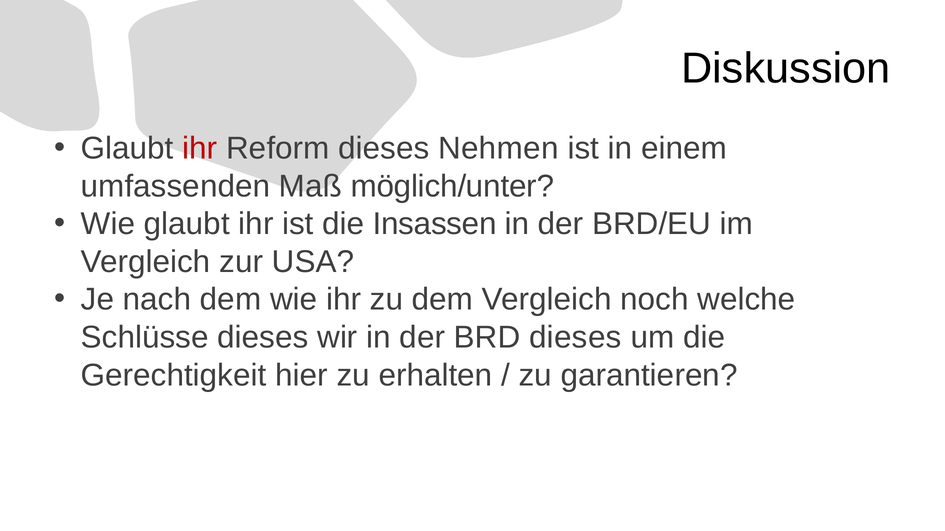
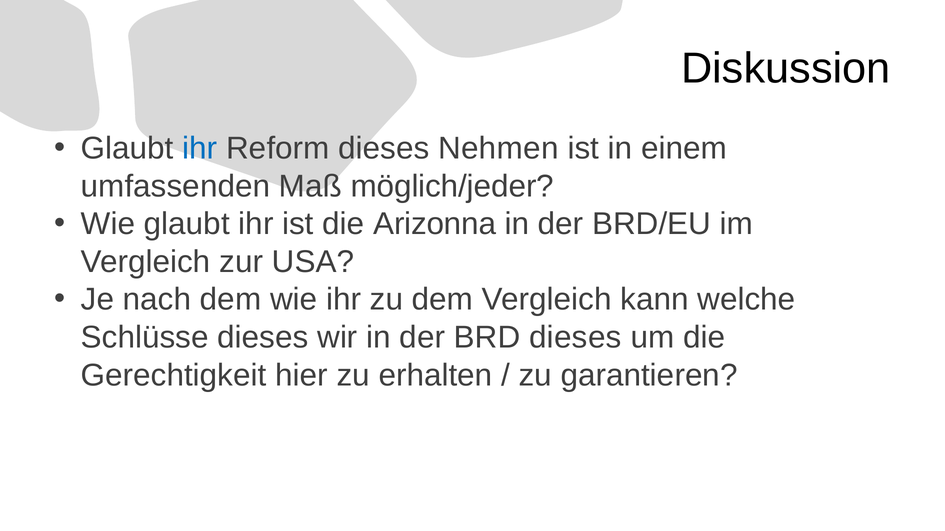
ihr at (200, 149) colour: red -> blue
möglich/unter: möglich/unter -> möglich/jeder
Insassen: Insassen -> Arizonna
noch: noch -> kann
